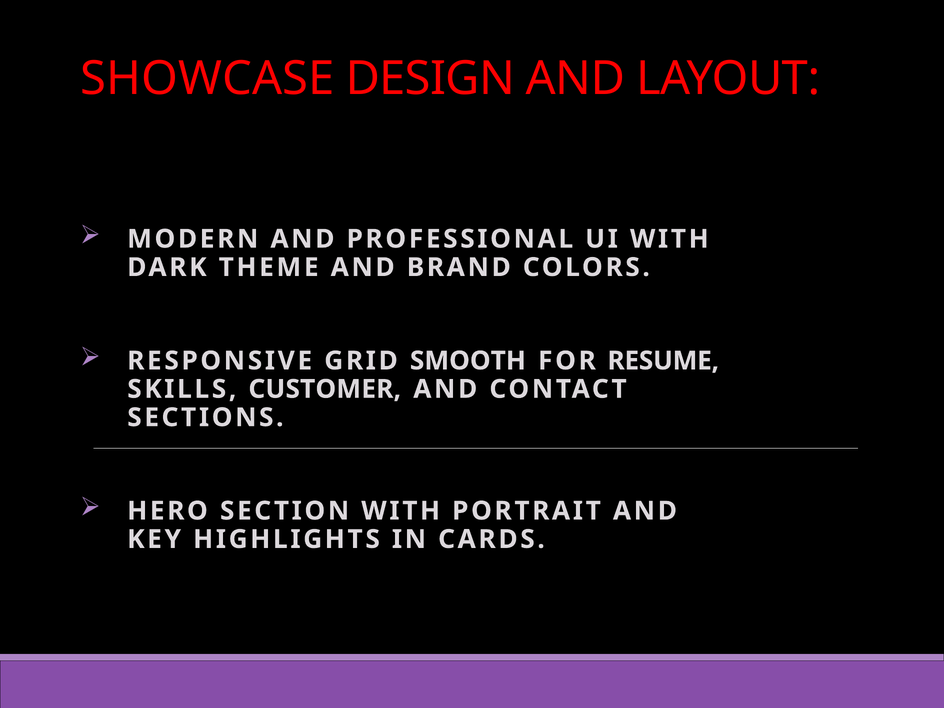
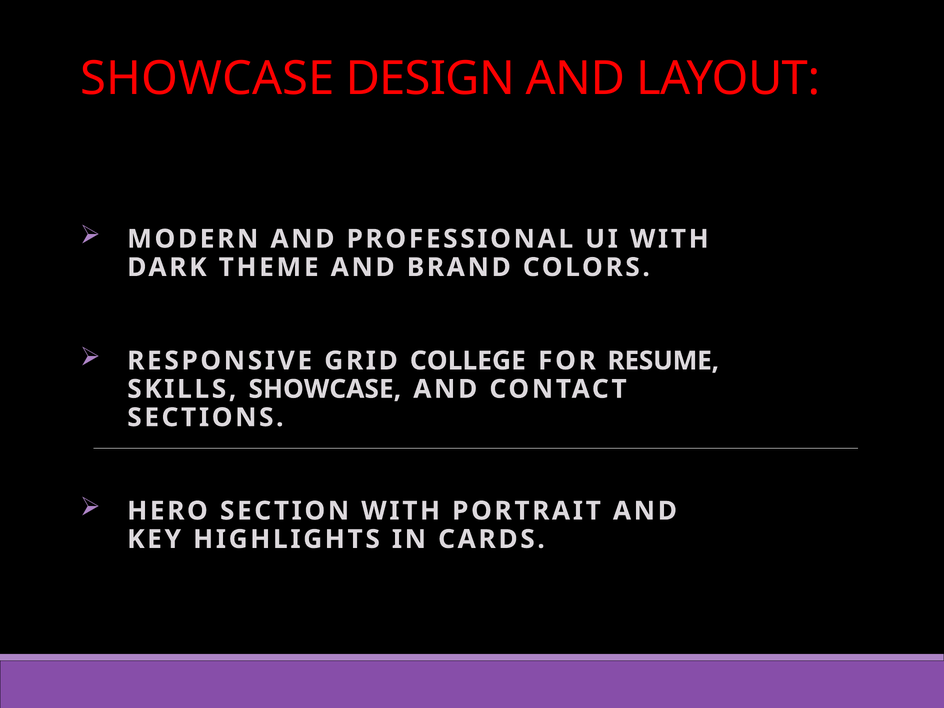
SMOOTH: SMOOTH -> COLLEGE
SKILLS CUSTOMER: CUSTOMER -> SHOWCASE
